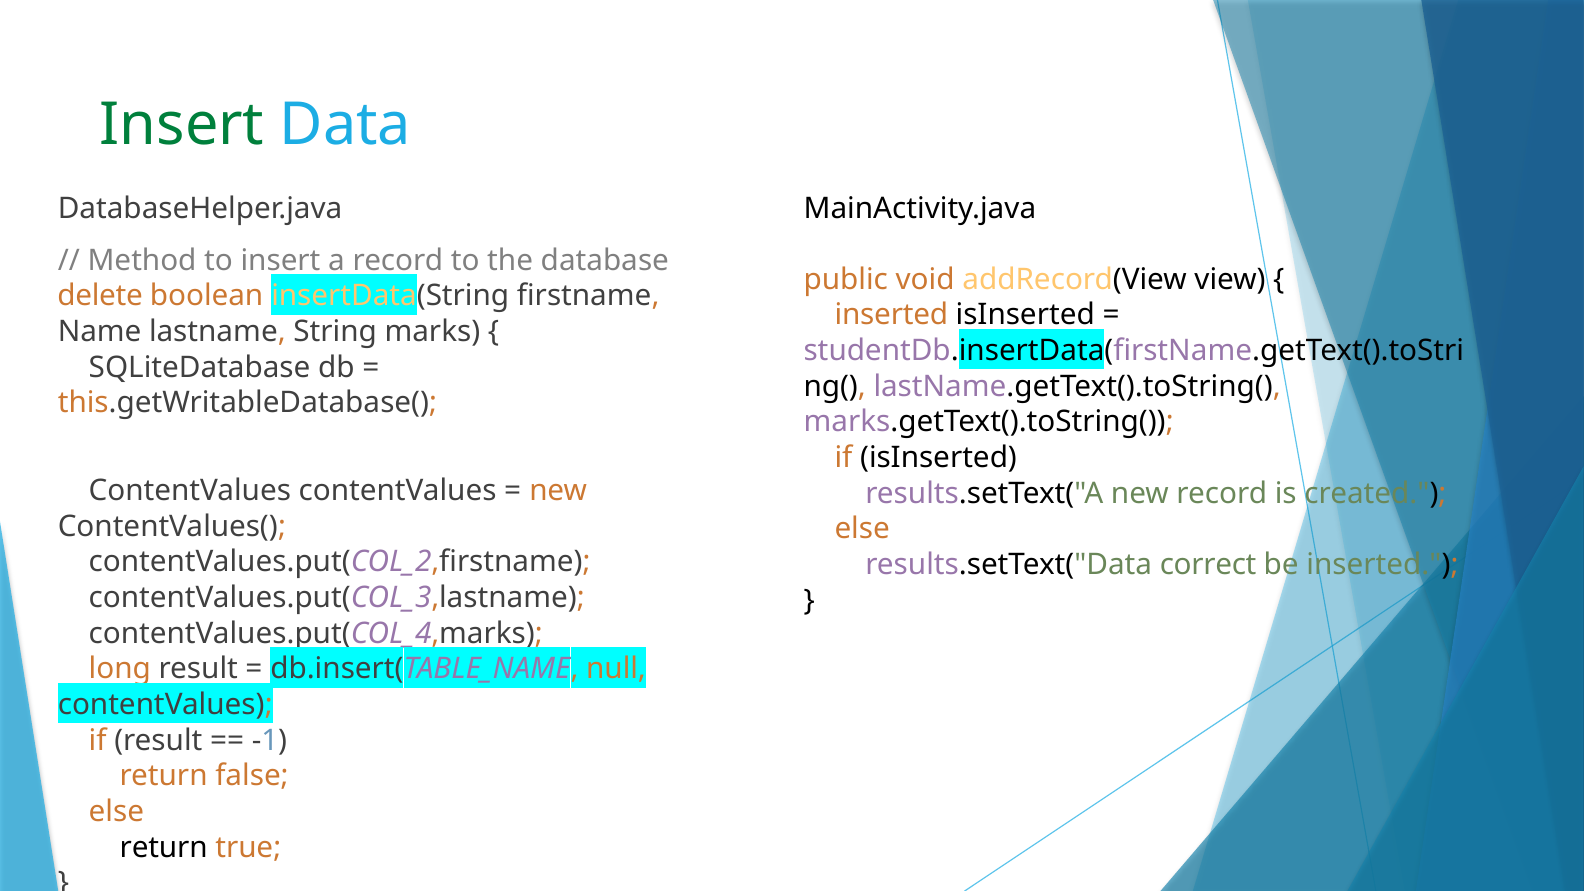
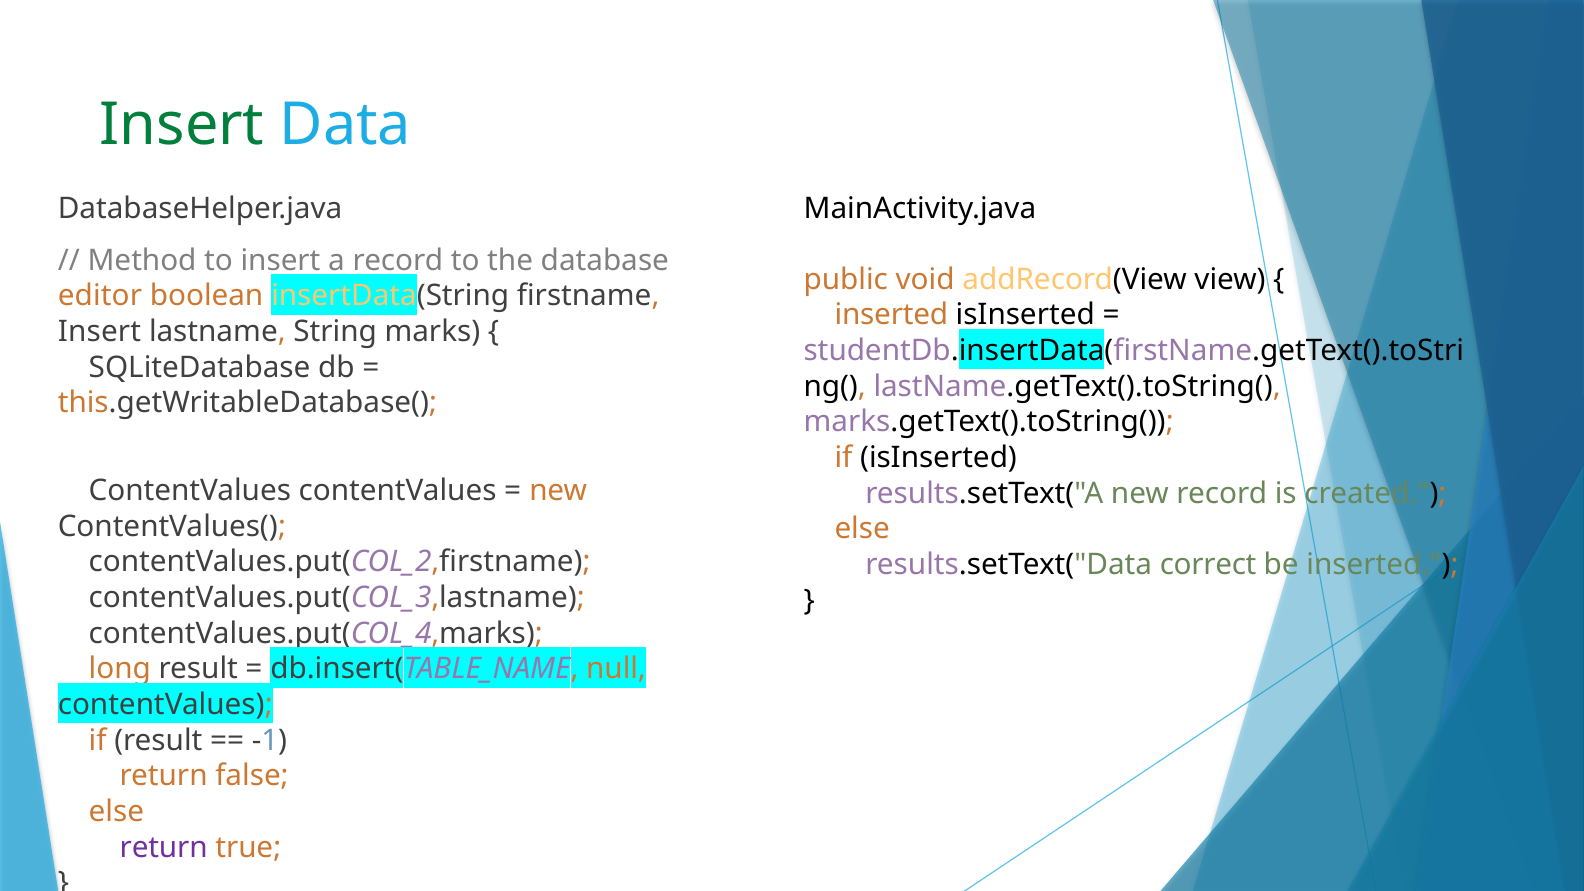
delete: delete -> editor
Name at (100, 332): Name -> Insert
return at (164, 847) colour: black -> purple
